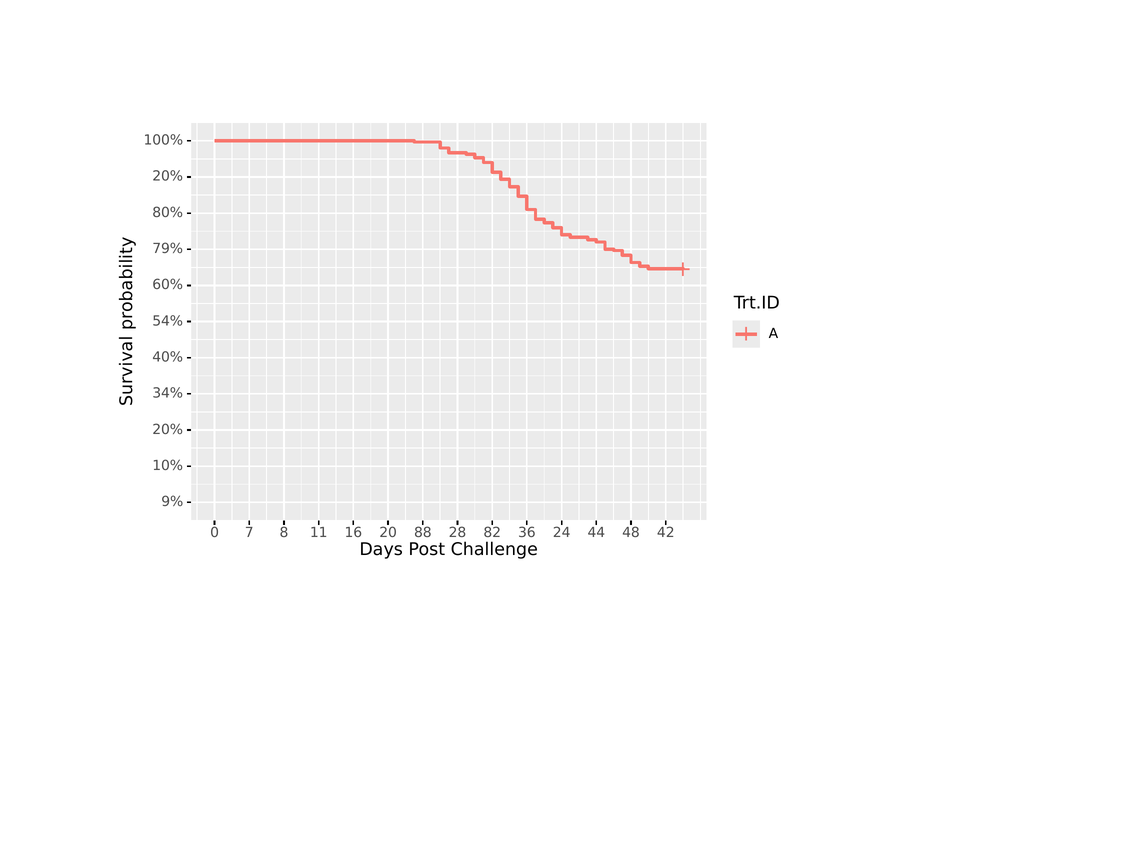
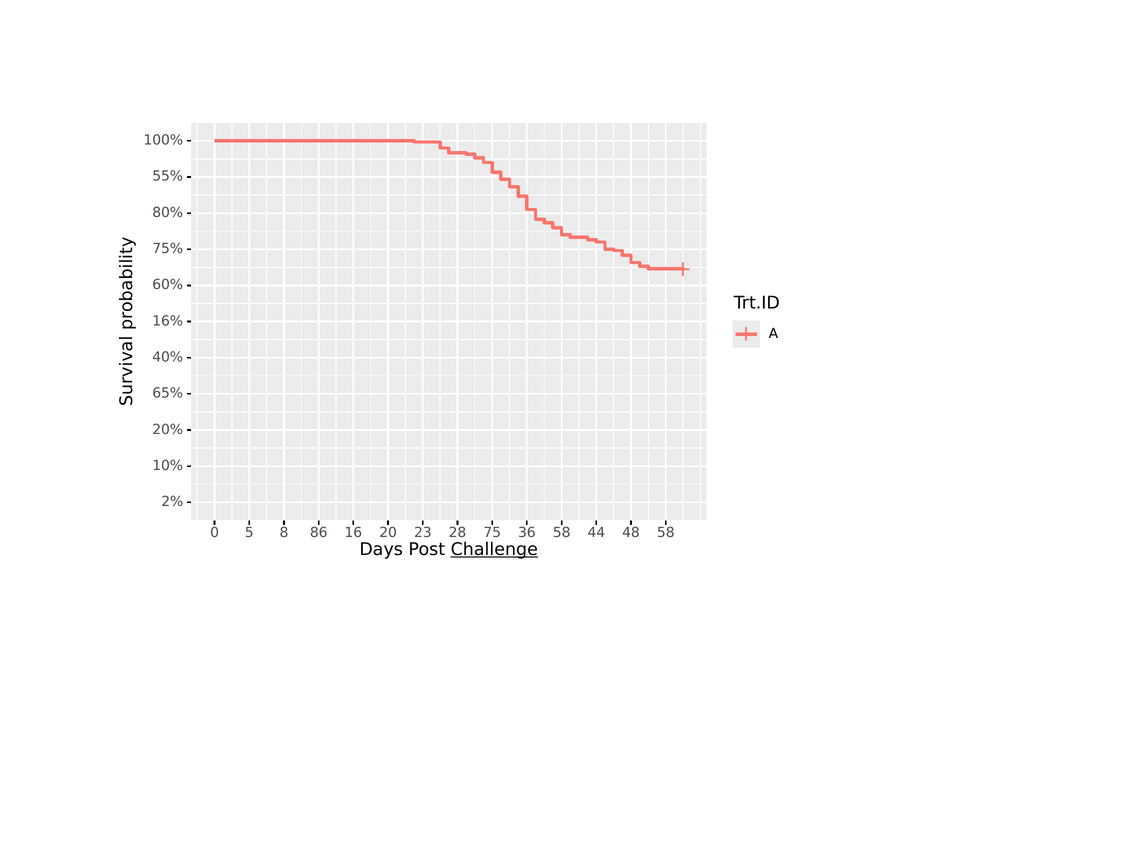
20% at (168, 176): 20% -> 55%
79%: 79% -> 75%
54%: 54% -> 16%
34%: 34% -> 65%
9%: 9% -> 2%
7: 7 -> 5
11: 11 -> 86
88: 88 -> 23
82: 82 -> 75
36 24: 24 -> 58
48 42: 42 -> 58
Challenge underline: none -> present
